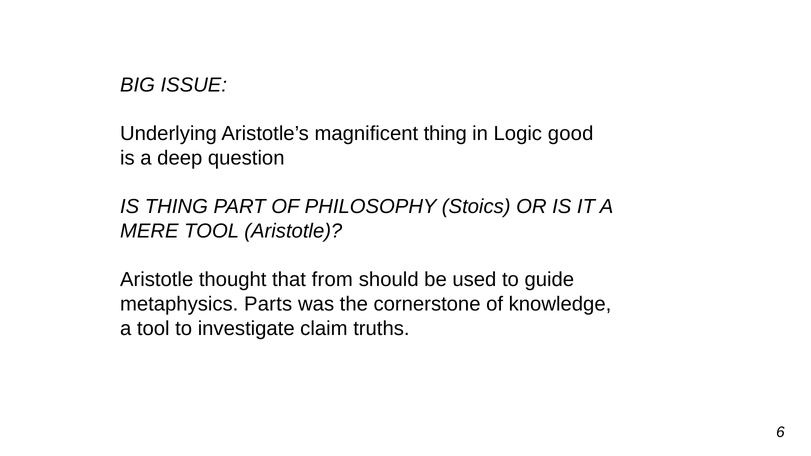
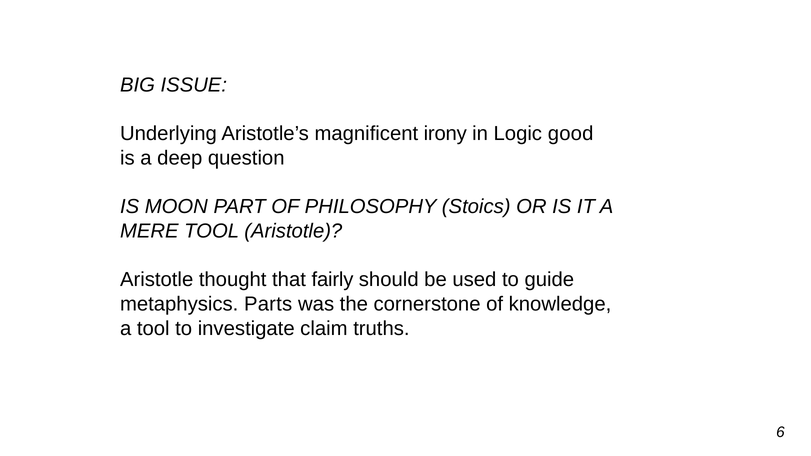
magnificent thing: thing -> irony
IS THING: THING -> MOON
from: from -> fairly
